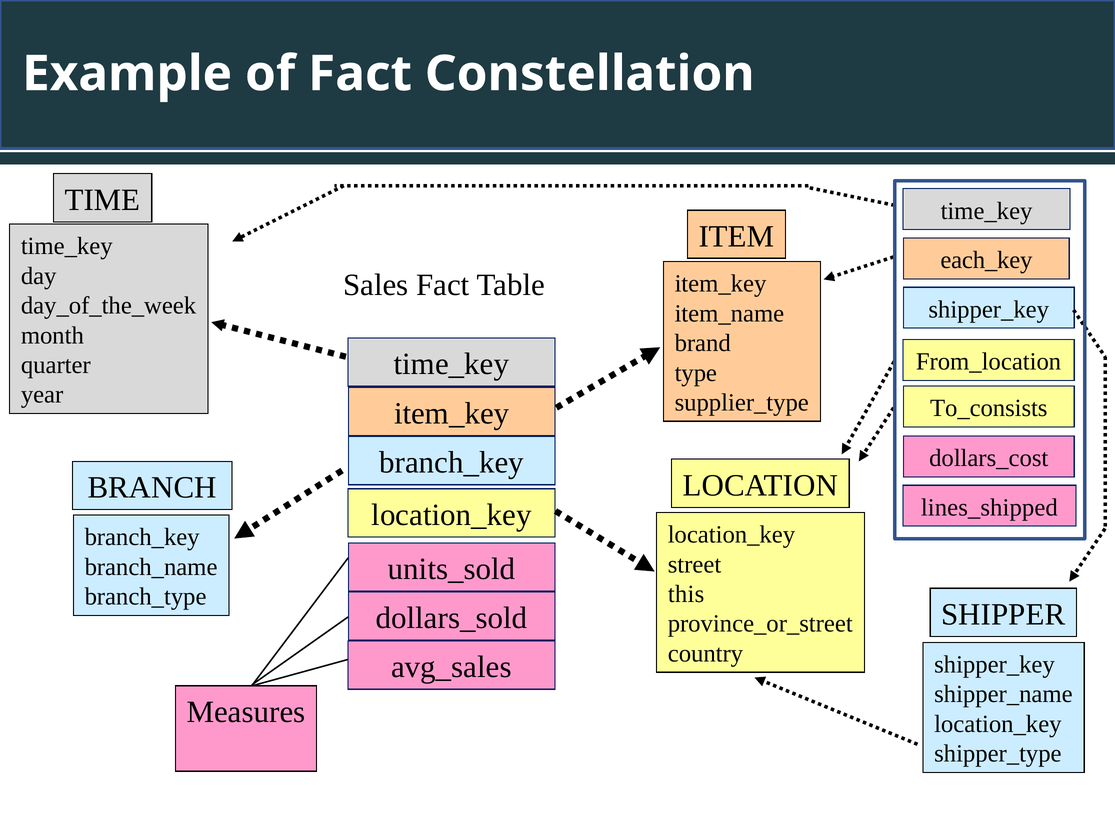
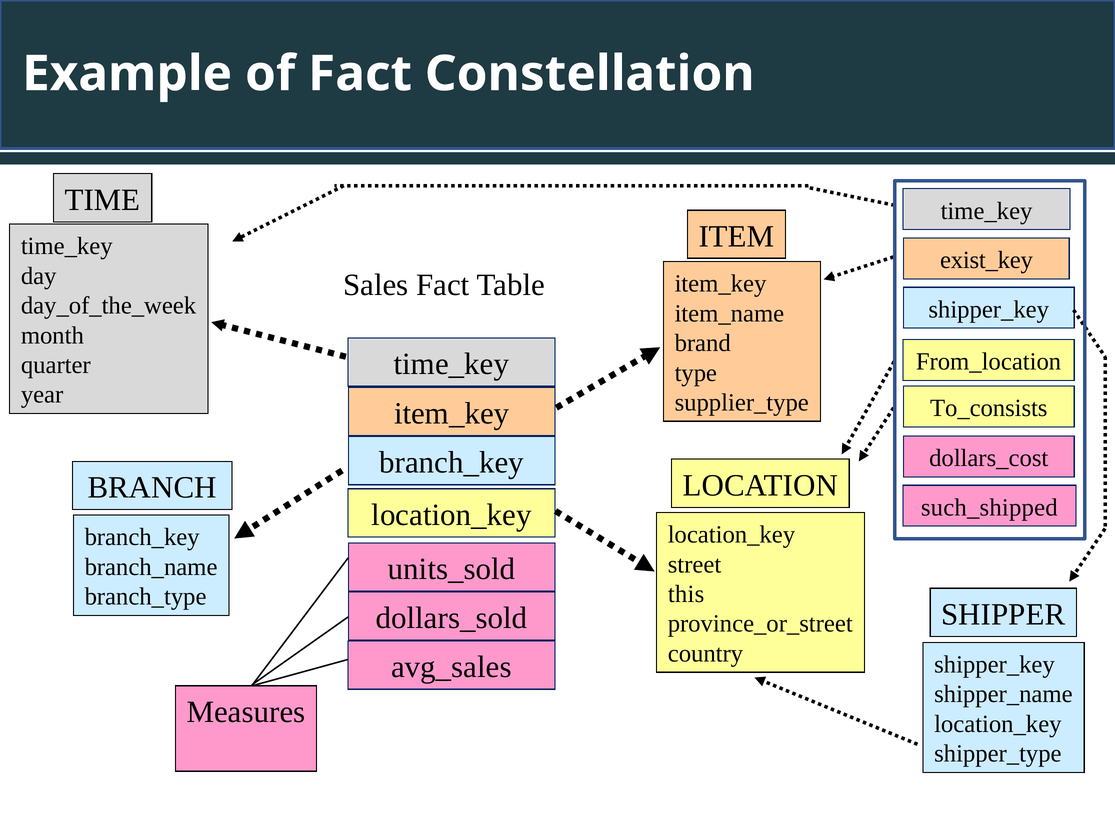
each_key: each_key -> exist_key
lines_shipped: lines_shipped -> such_shipped
